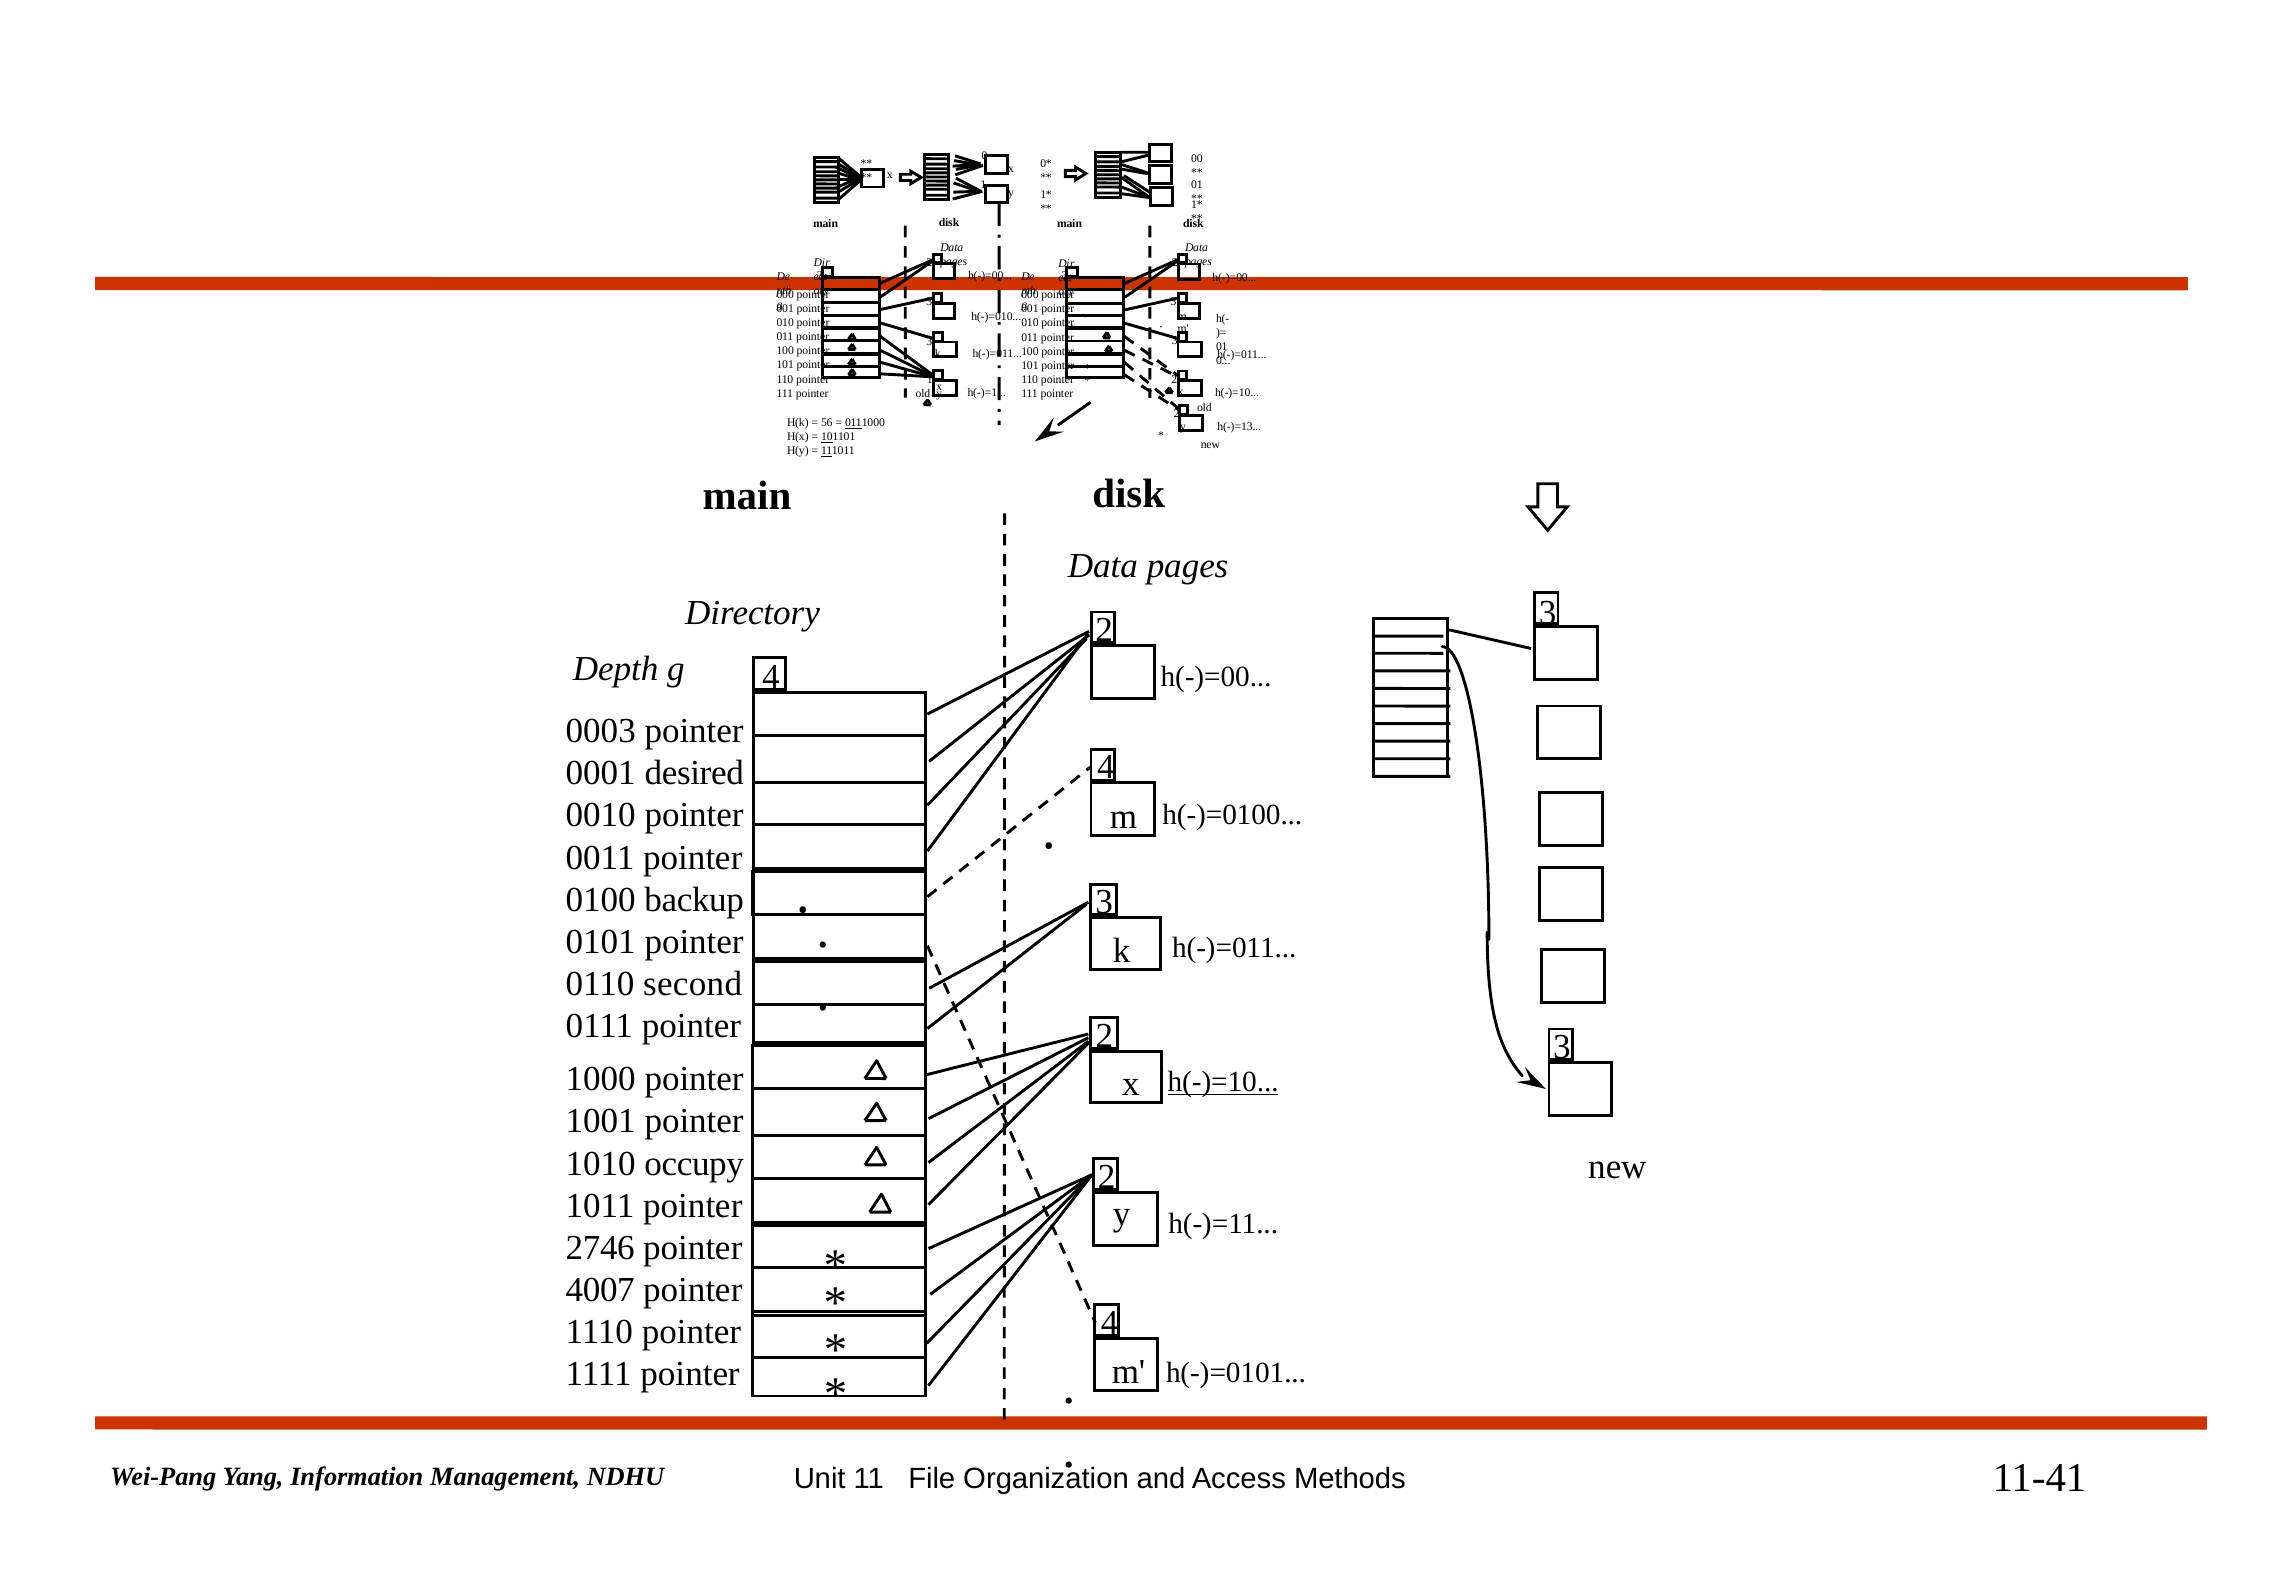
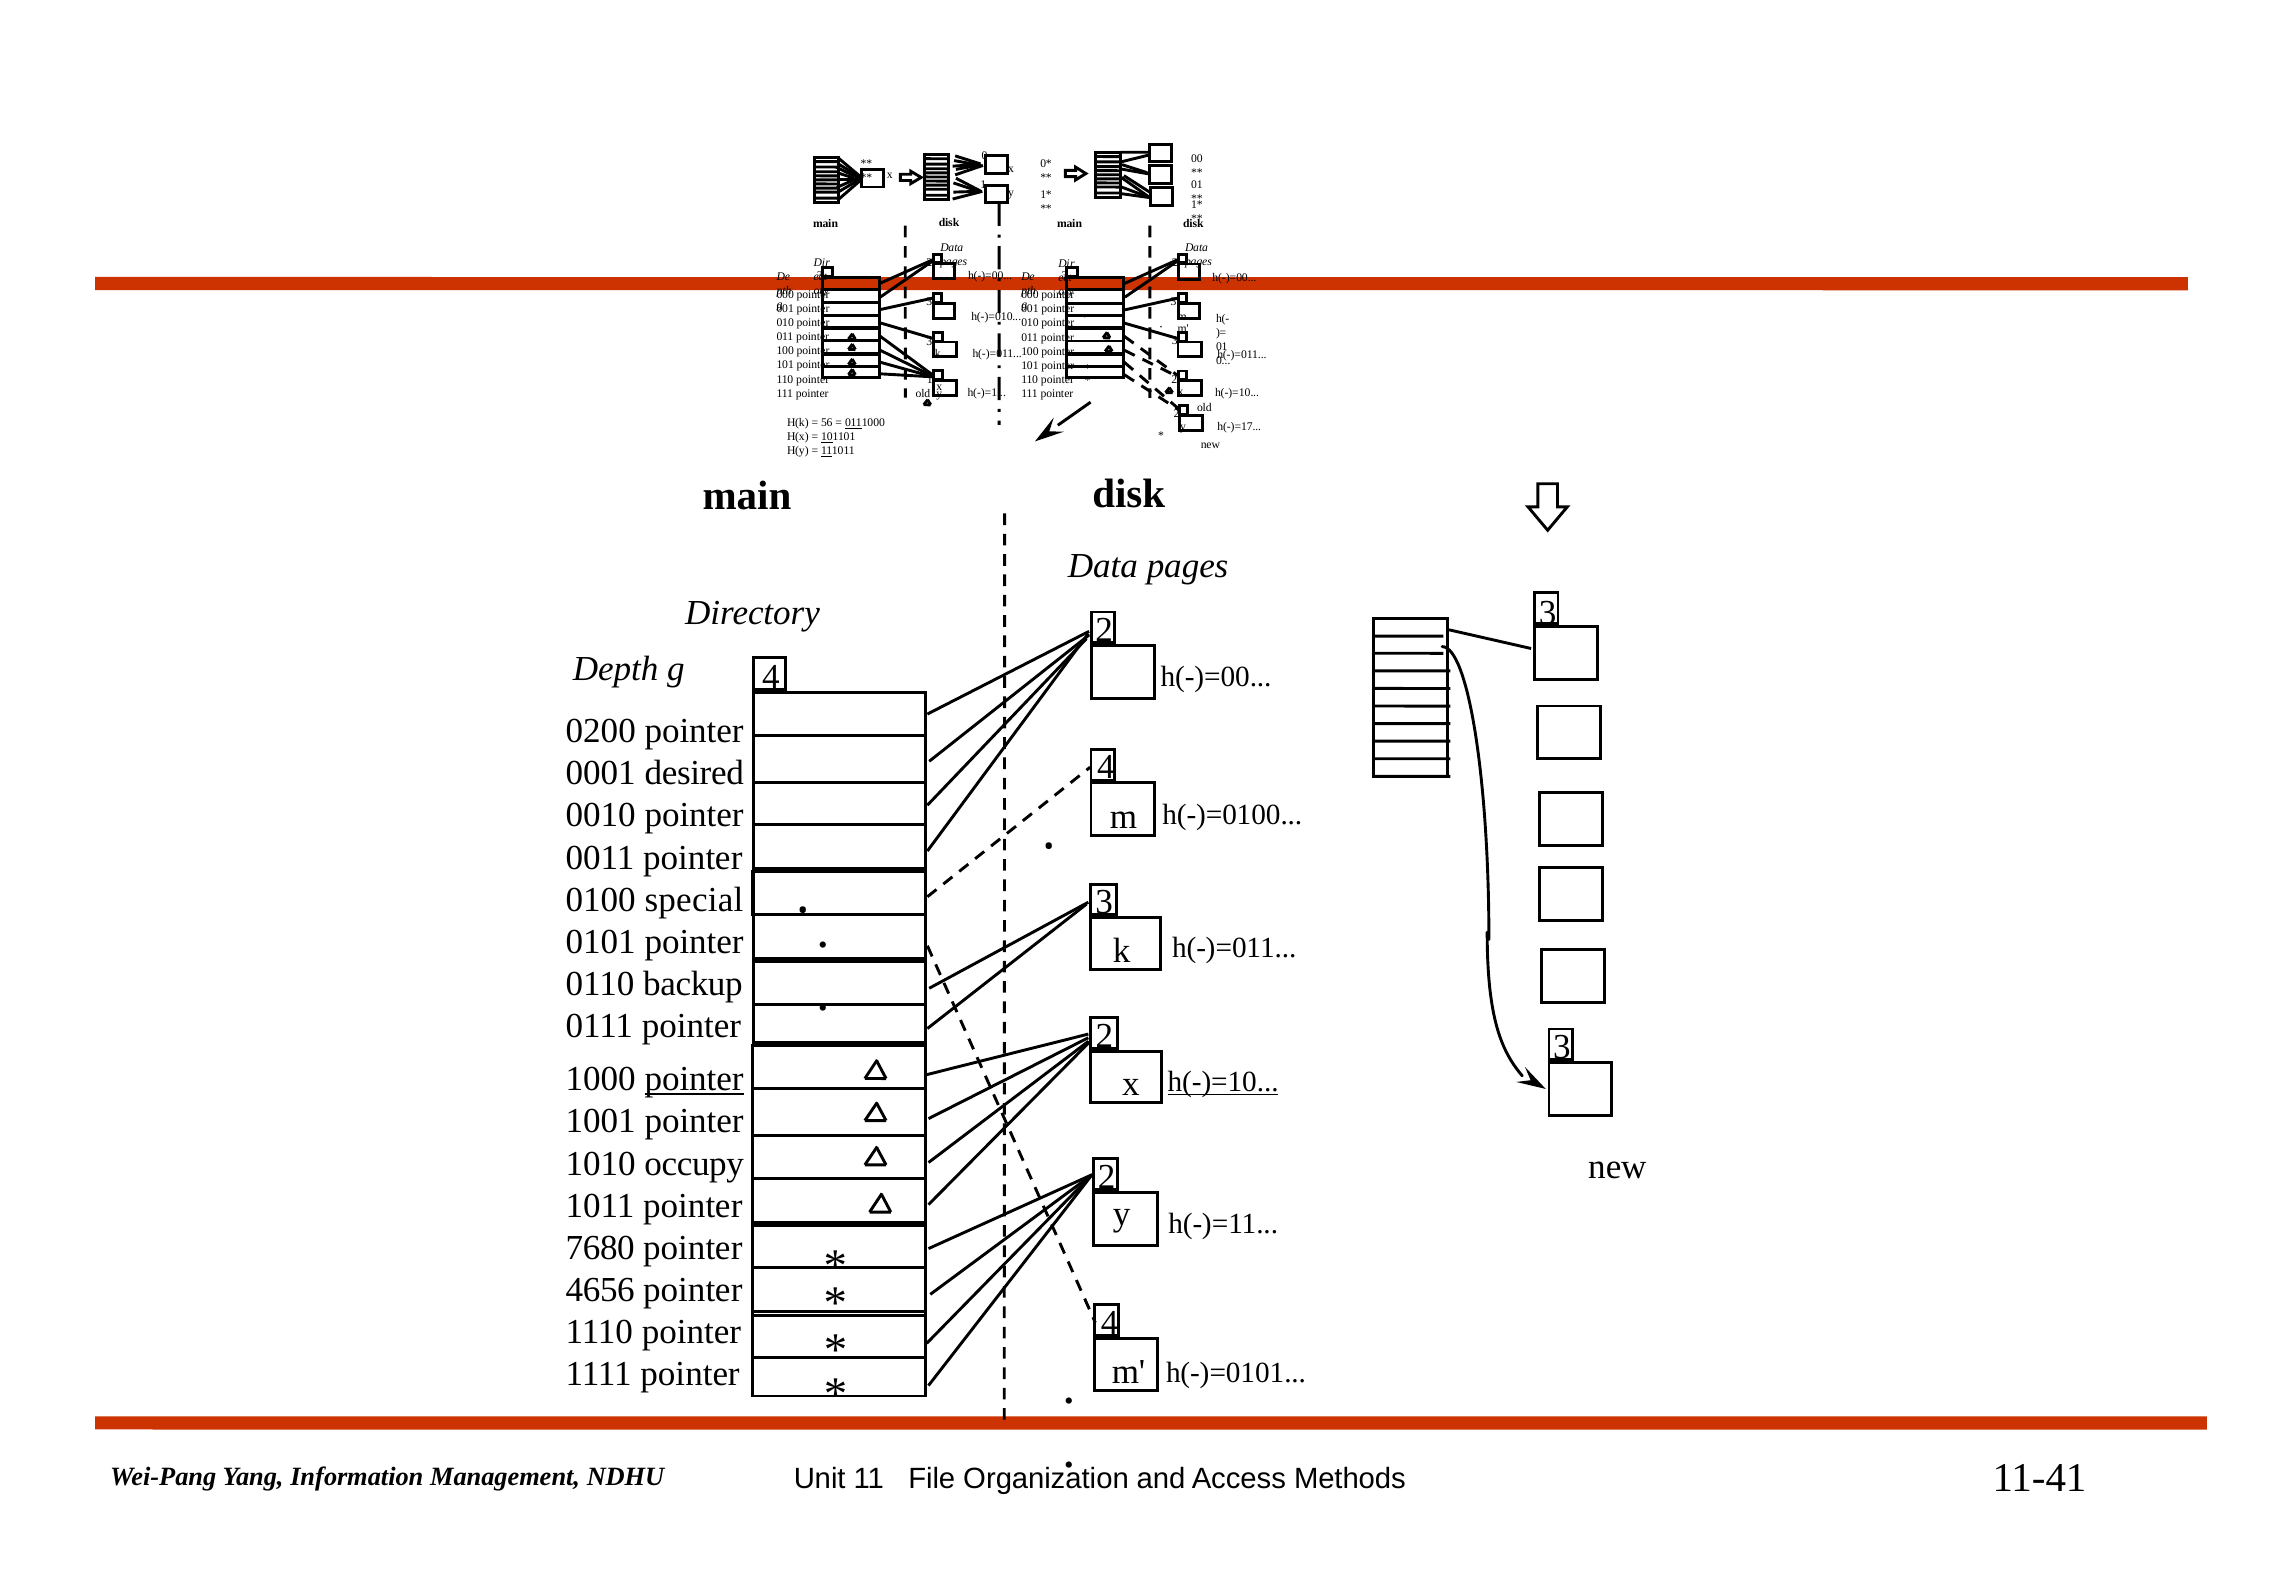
h(-)=13: h(-)=13 -> h(-)=17
0003: 0003 -> 0200
backup: backup -> special
second: second -> backup
pointer at (694, 1079) underline: none -> present
2746: 2746 -> 7680
4007: 4007 -> 4656
